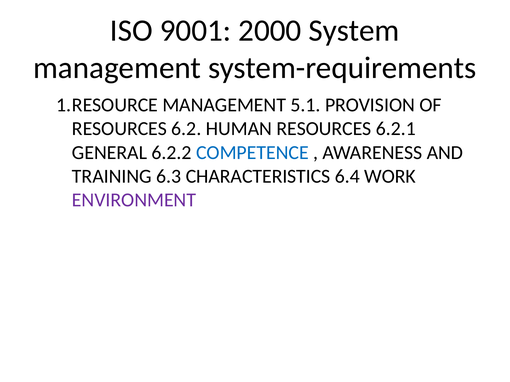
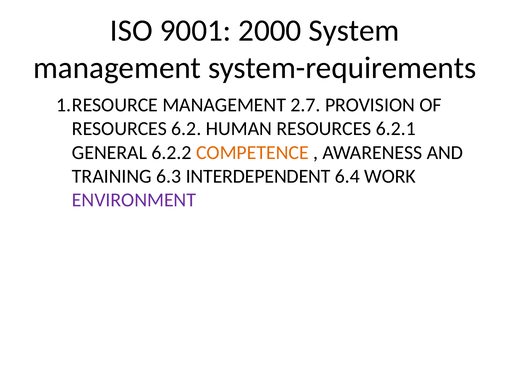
5.1: 5.1 -> 2.7
COMPETENCE colour: blue -> orange
CHARACTERISTICS: CHARACTERISTICS -> INTERDEPENDENT
